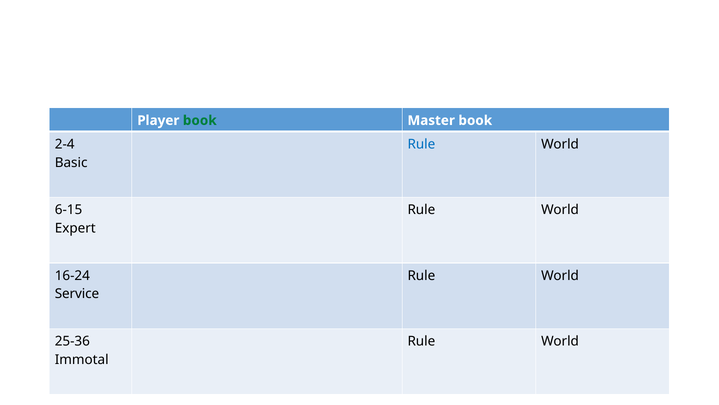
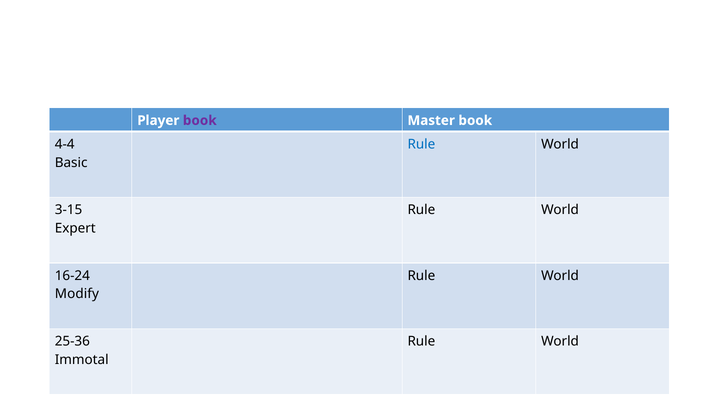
book at (200, 120) colour: green -> purple
2-4: 2-4 -> 4-4
6-15: 6-15 -> 3-15
Service: Service -> Modify
